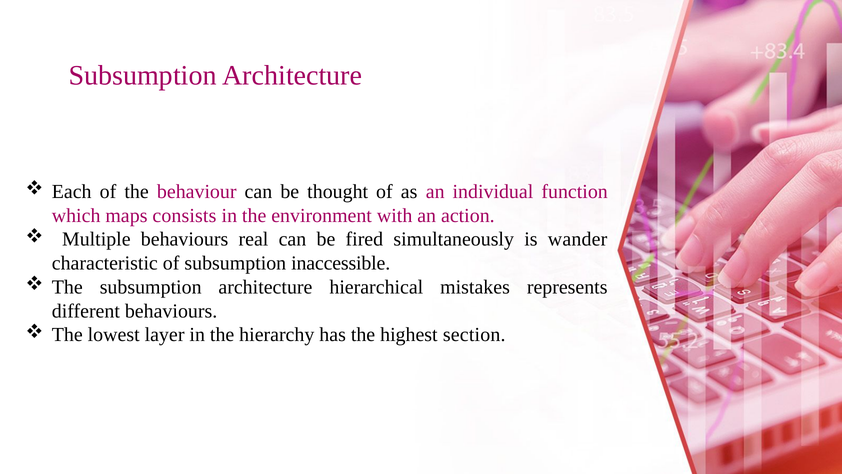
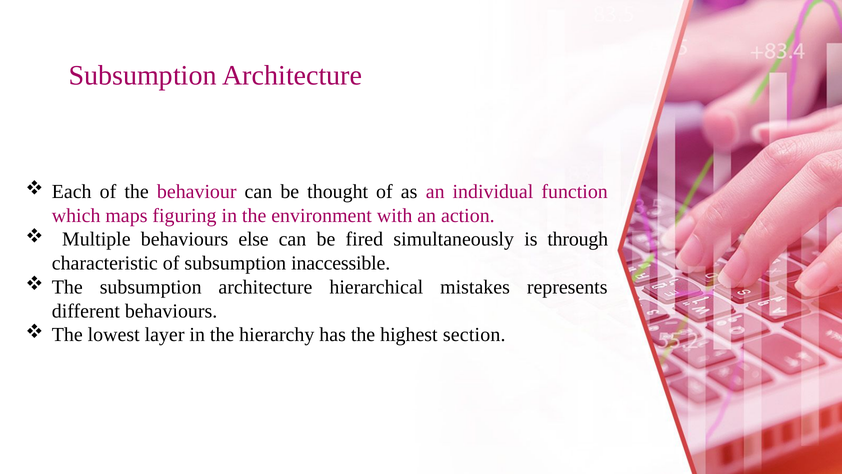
consists: consists -> figuring
real: real -> else
wander: wander -> through
